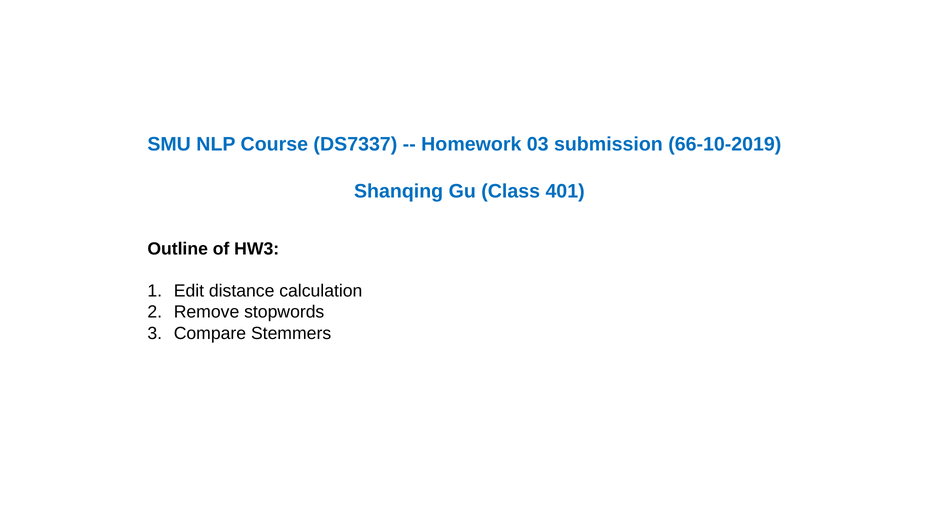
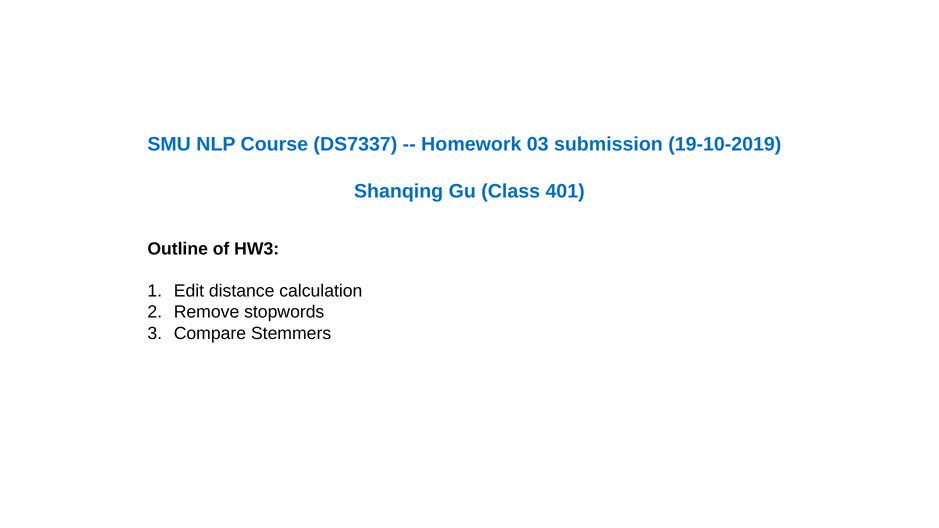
66-10-2019: 66-10-2019 -> 19-10-2019
